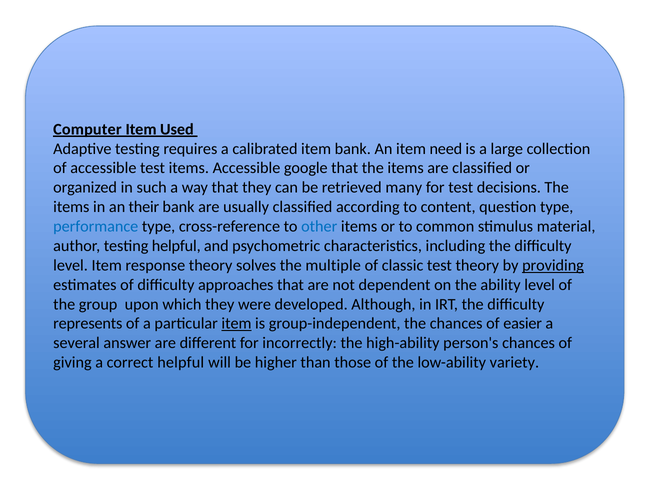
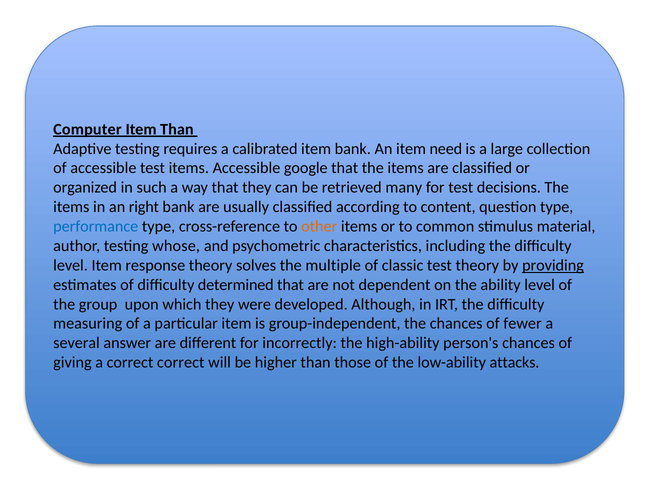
Item Used: Used -> Than
their: their -> right
other colour: blue -> orange
testing helpful: helpful -> whose
approaches: approaches -> determined
represents: represents -> measuring
item at (236, 324) underline: present -> none
easier: easier -> fewer
correct helpful: helpful -> correct
variety: variety -> attacks
